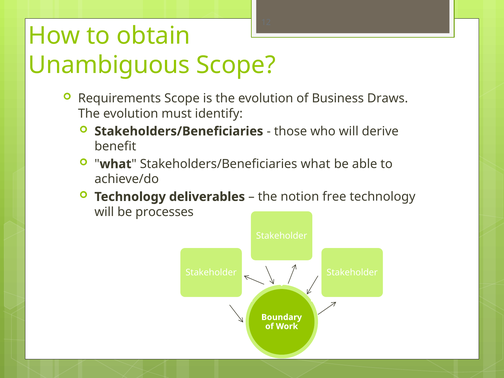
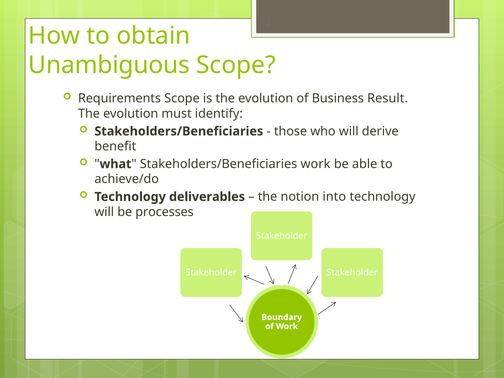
Draws: Draws -> Result
Stakeholders/Beneficiaries what: what -> work
free: free -> into
